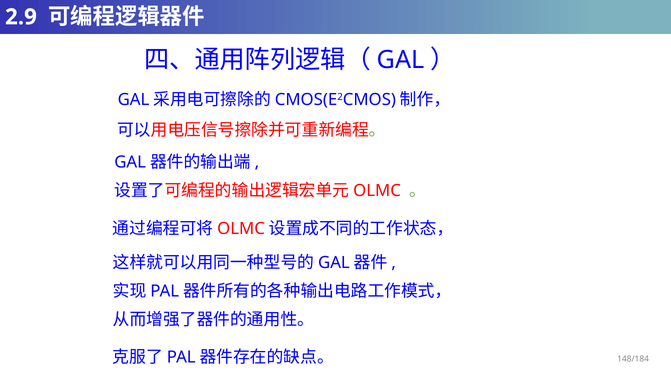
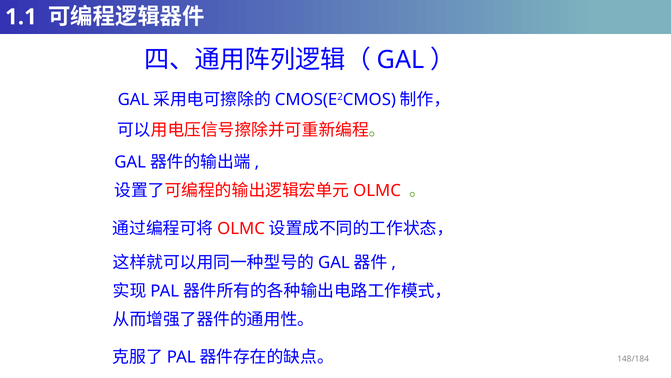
2.9: 2.9 -> 1.1
